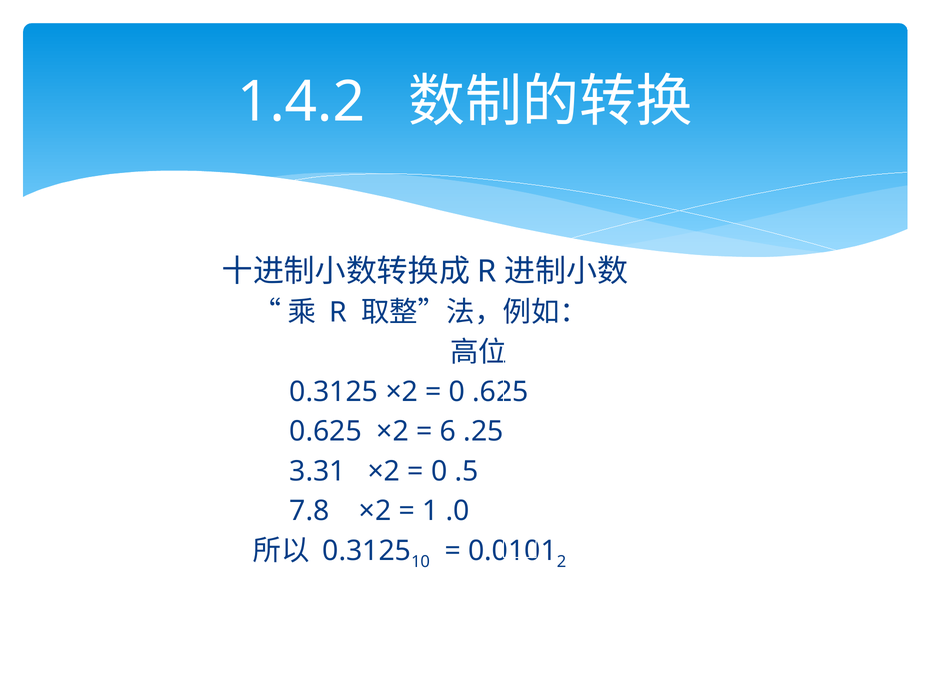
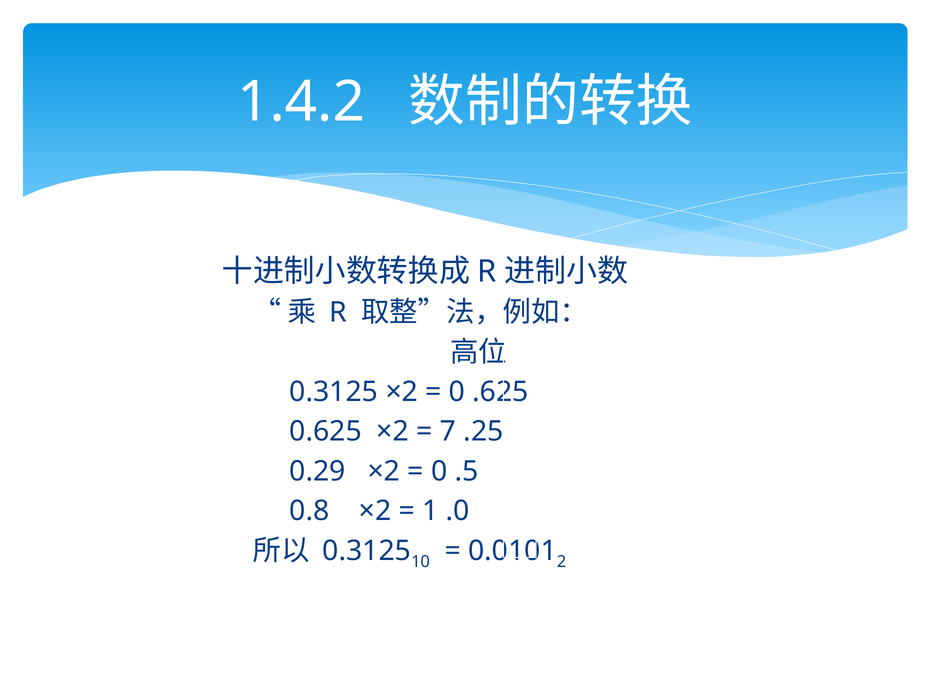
6: 6 -> 7
3.31: 3.31 -> 0.29
7.8: 7.8 -> 0.8
